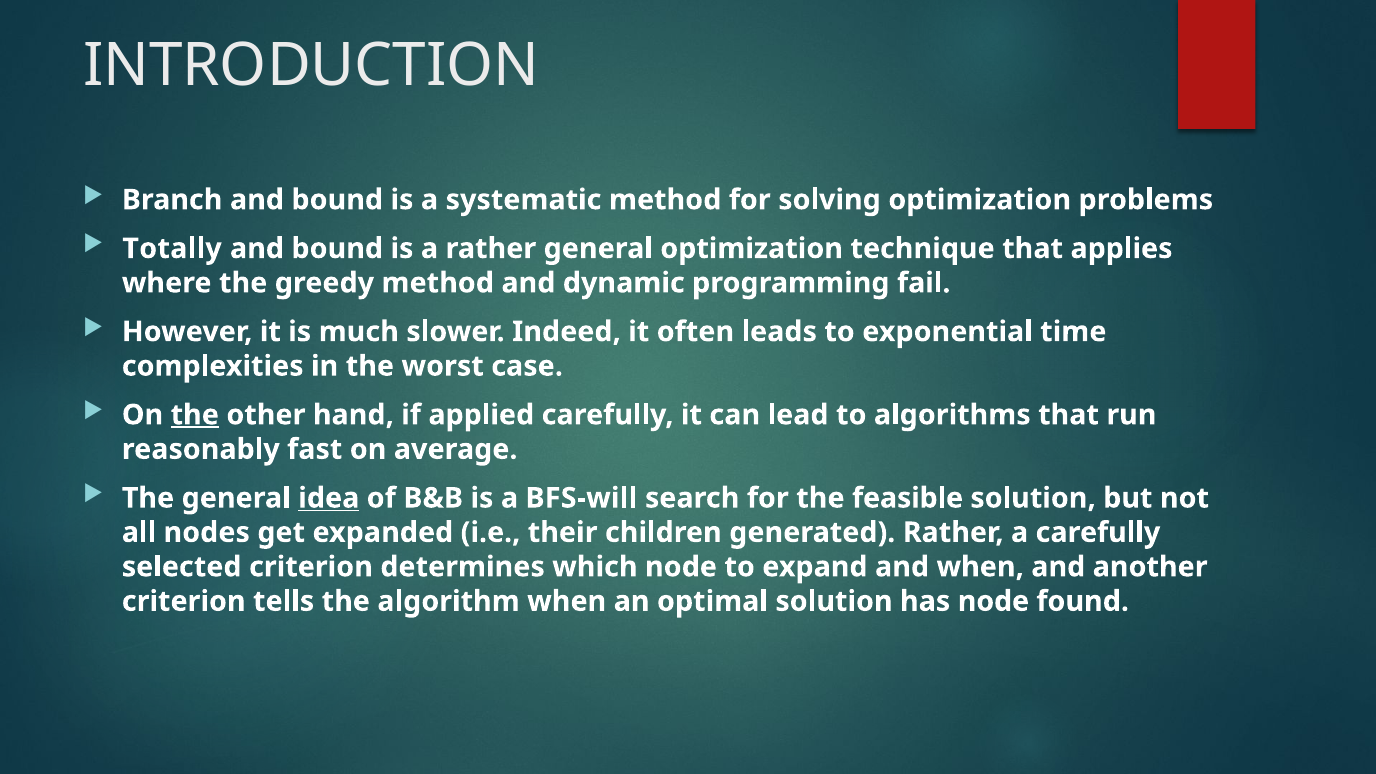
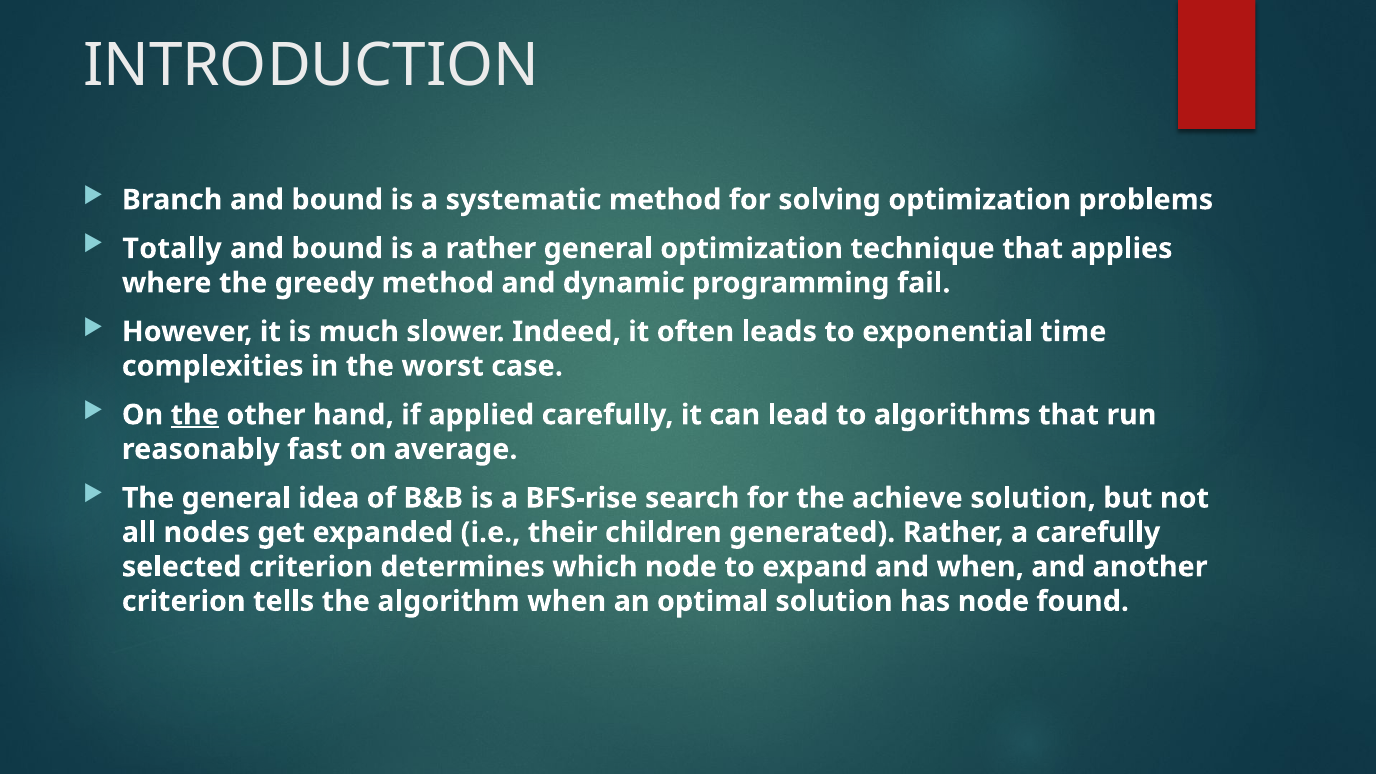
idea underline: present -> none
BFS-will: BFS-will -> BFS-rise
feasible: feasible -> achieve
